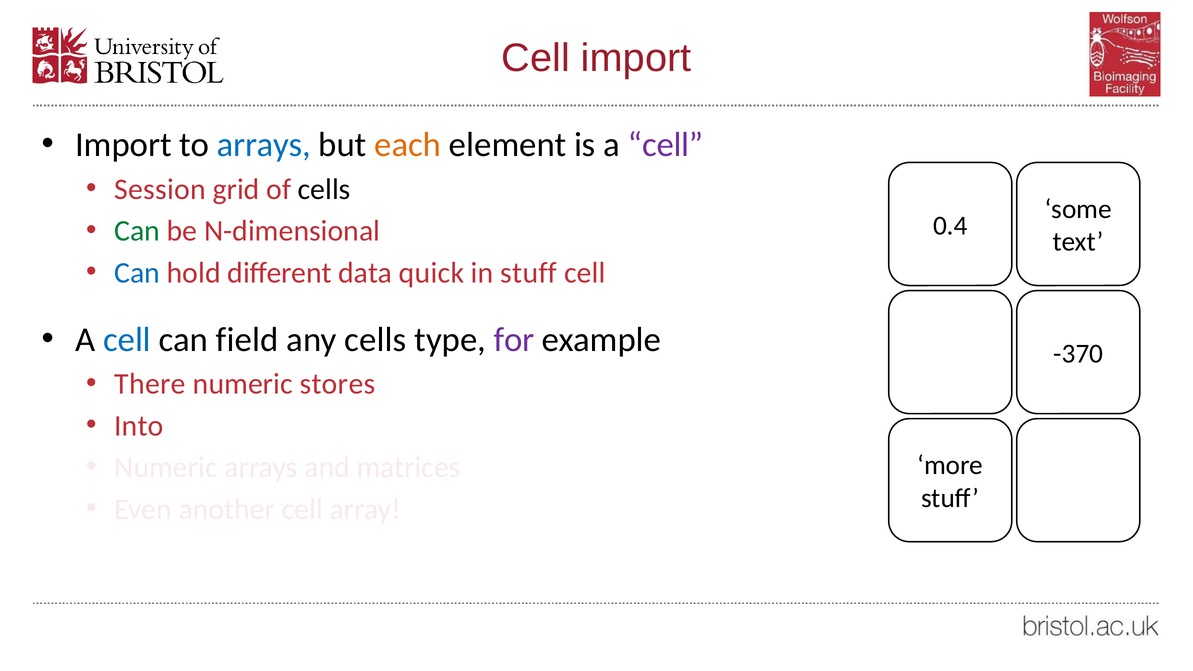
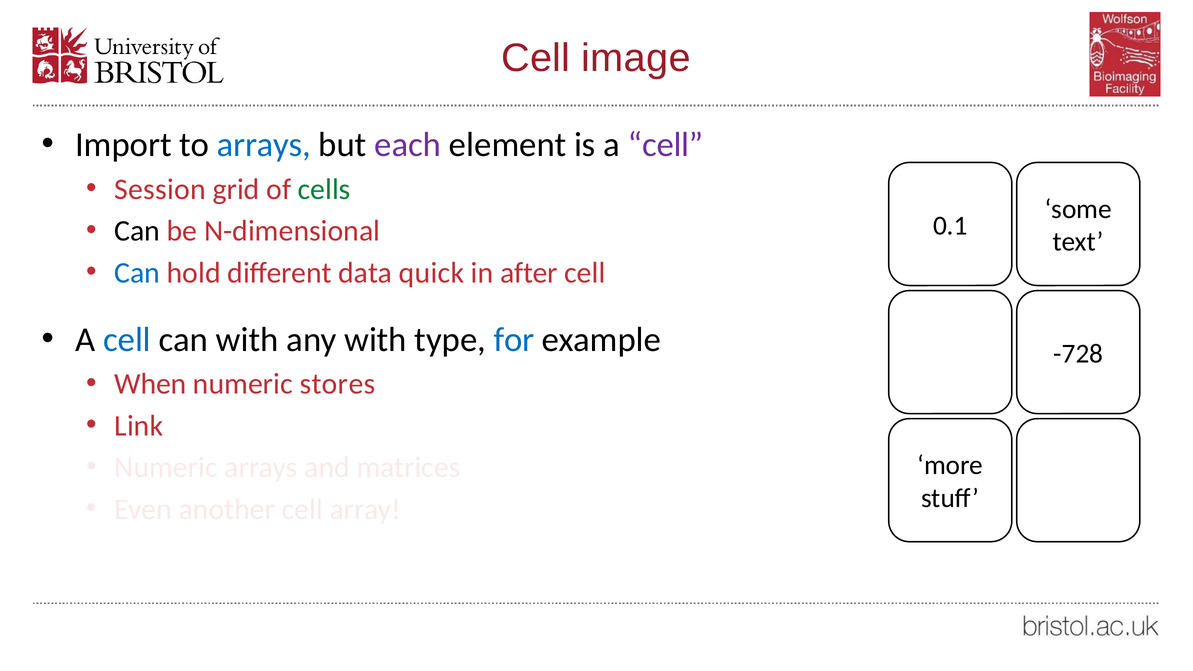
Cell import: import -> image
each colour: orange -> purple
cells at (324, 189) colour: black -> green
0.4: 0.4 -> 0.1
Can at (137, 231) colour: green -> black
in stuff: stuff -> after
can field: field -> with
any cells: cells -> with
for colour: purple -> blue
-370: -370 -> -728
There: There -> When
Into: Into -> Link
